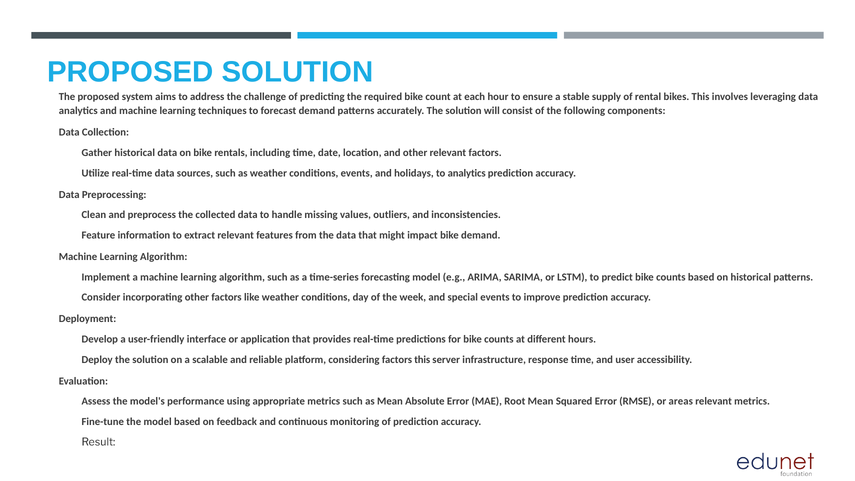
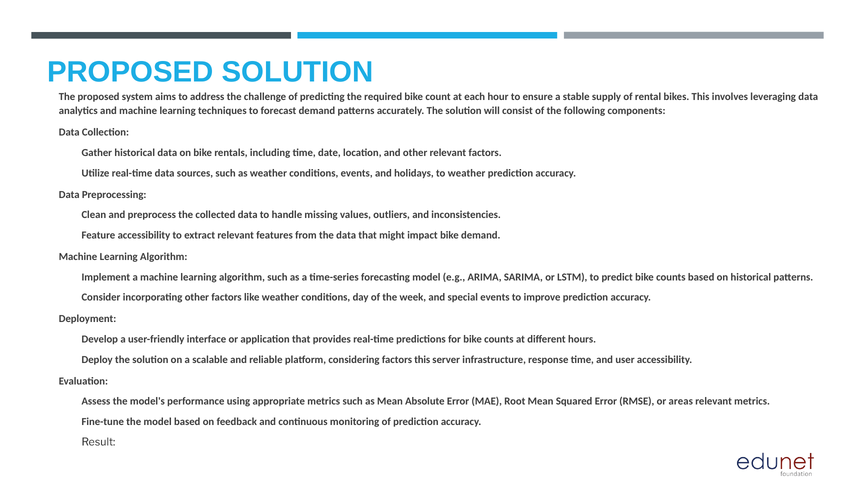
to analytics: analytics -> weather
Feature information: information -> accessibility
